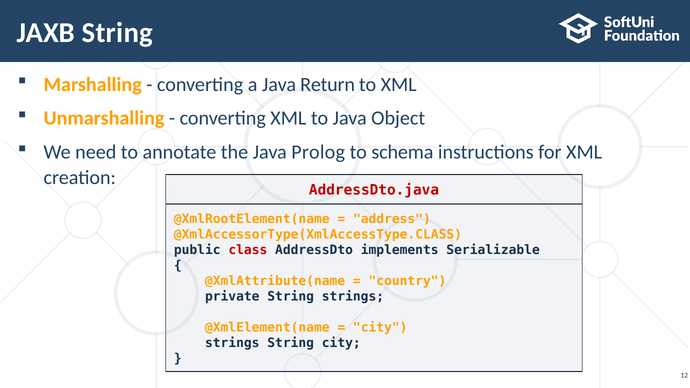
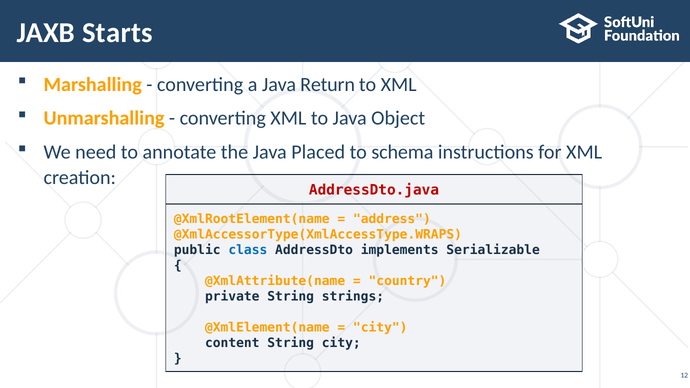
JAXB String: String -> Starts
Prolog: Prolog -> Placed
@XmlAccessorType(XmlAccessType.CLASS: @XmlAccessorType(XmlAccessType.CLASS -> @XmlAccessorType(XmlAccessType.WRAPS
class colour: red -> blue
strings at (232, 343): strings -> content
